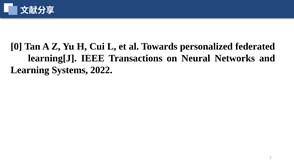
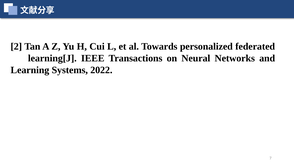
0: 0 -> 2
